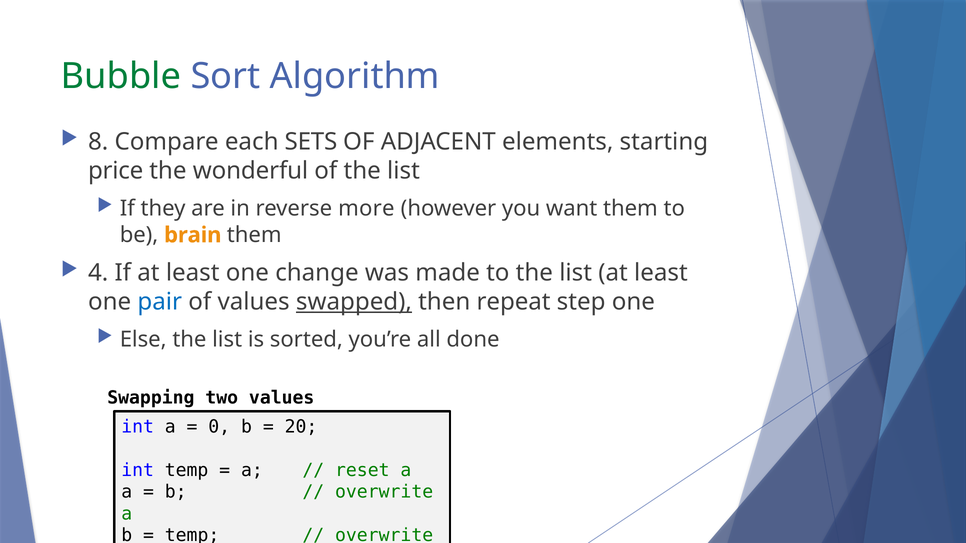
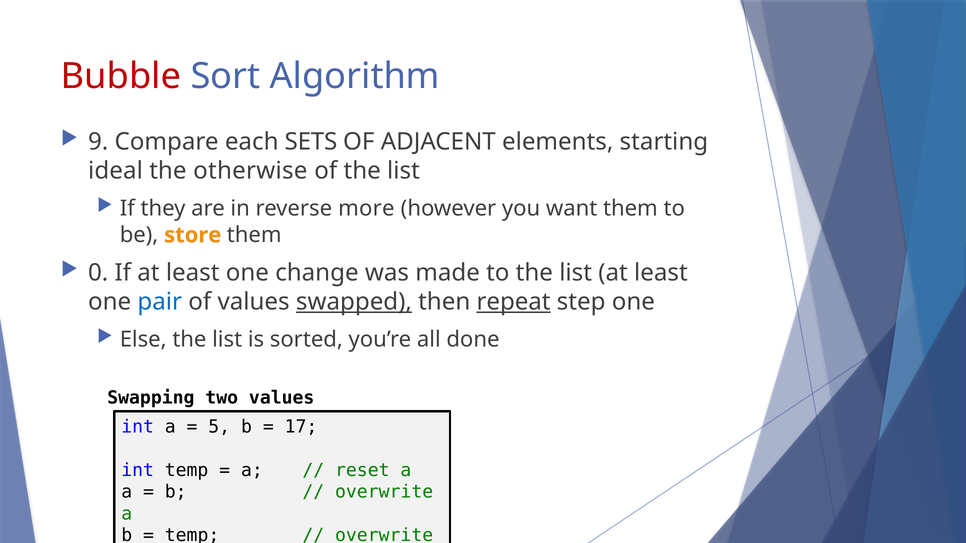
Bubble colour: green -> red
8: 8 -> 9
price: price -> ideal
wonderful: wonderful -> otherwise
brain: brain -> store
4: 4 -> 0
repeat underline: none -> present
0: 0 -> 5
20: 20 -> 17
